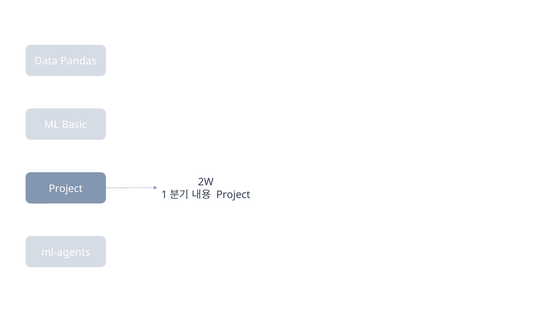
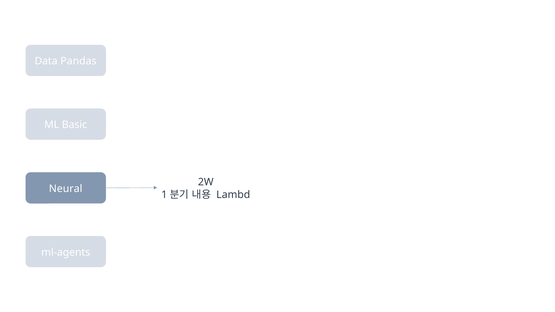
Project at (66, 189): Project -> Neural
Project at (233, 195): Project -> Lambd
